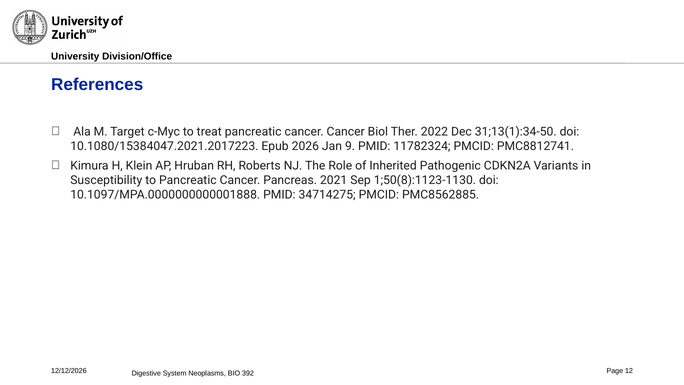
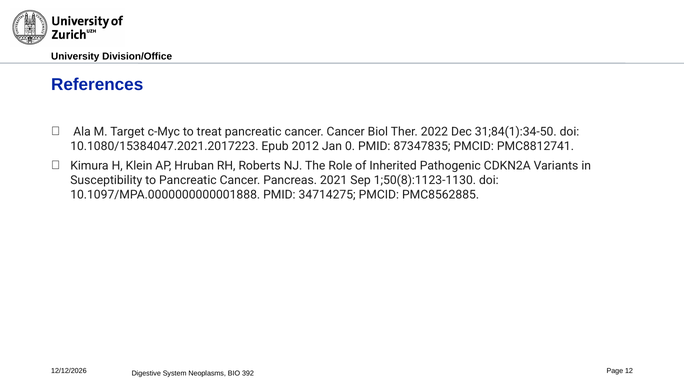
31;13(1):34-50: 31;13(1):34-50 -> 31;84(1):34-50
2026: 2026 -> 2012
9: 9 -> 0
11782324: 11782324 -> 87347835
